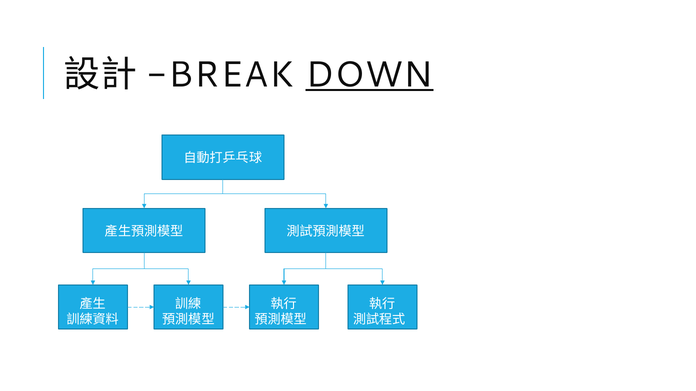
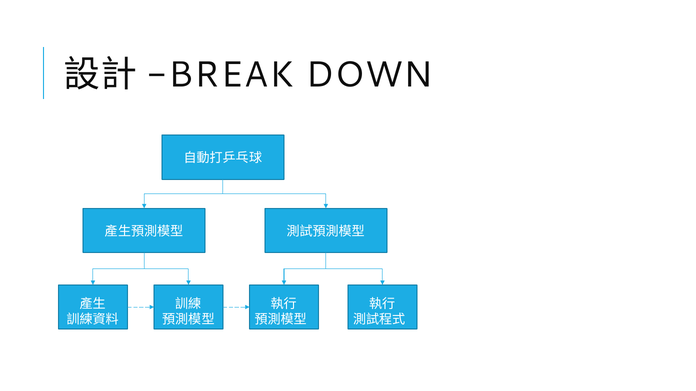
DOWN underline: present -> none
